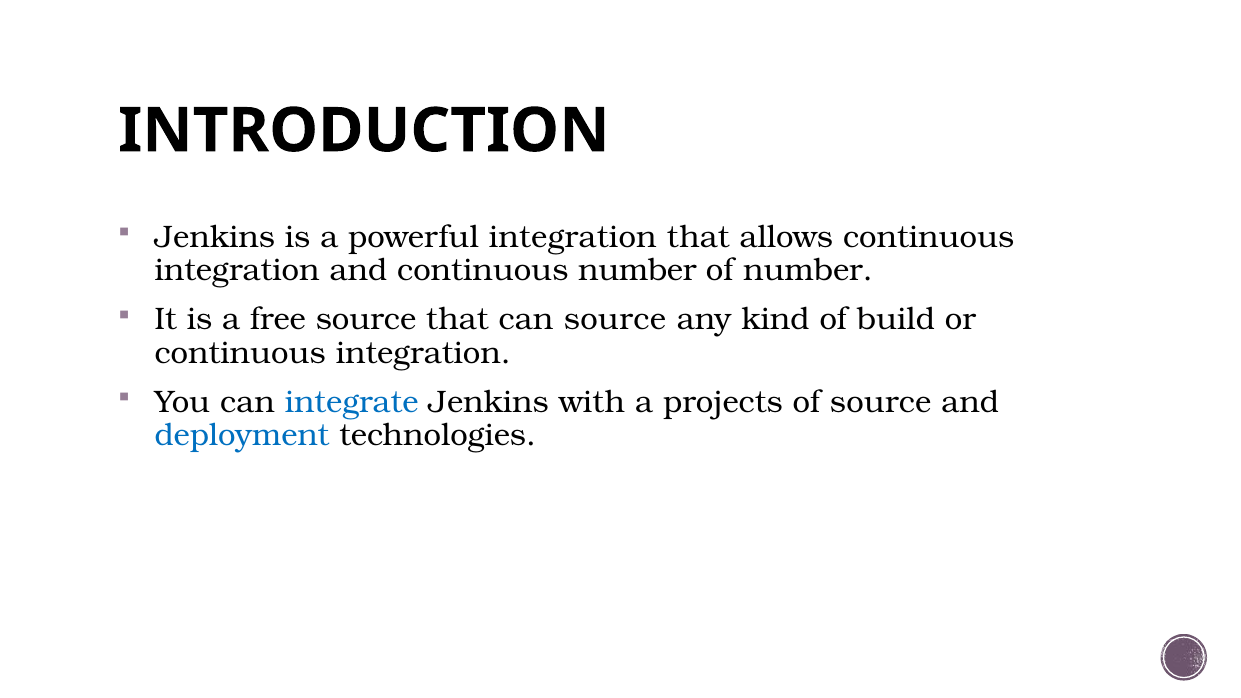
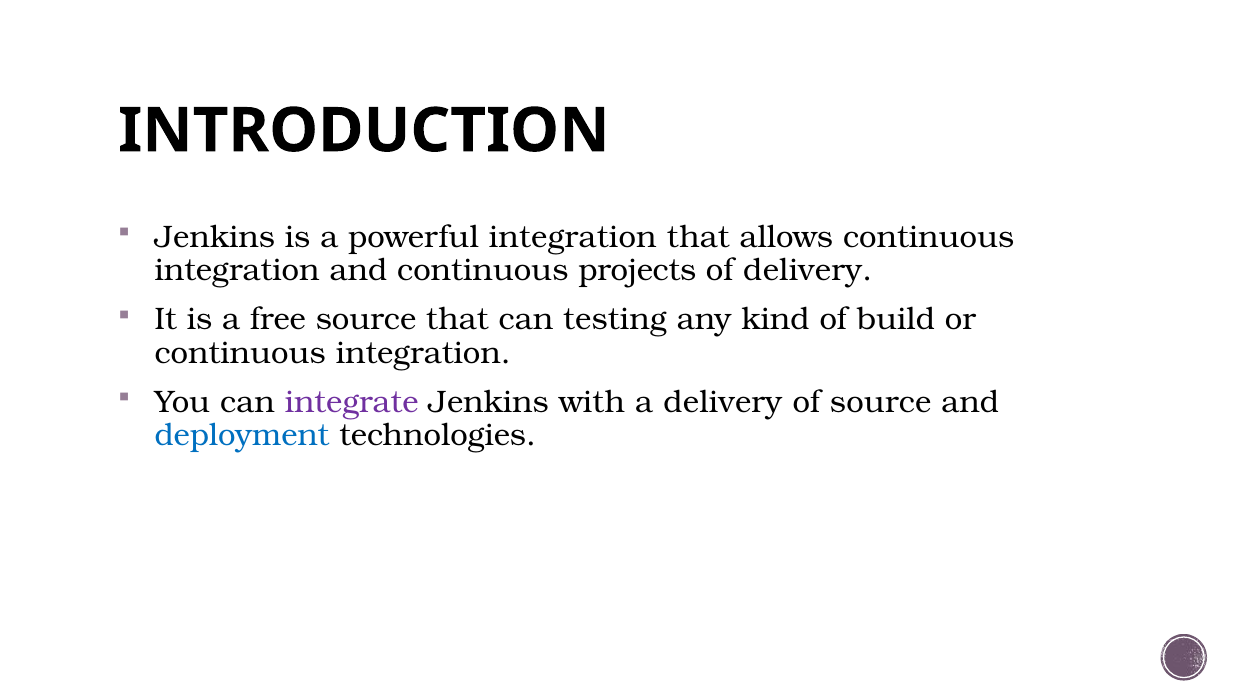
continuous number: number -> projects
of number: number -> delivery
can source: source -> testing
integrate colour: blue -> purple
a projects: projects -> delivery
